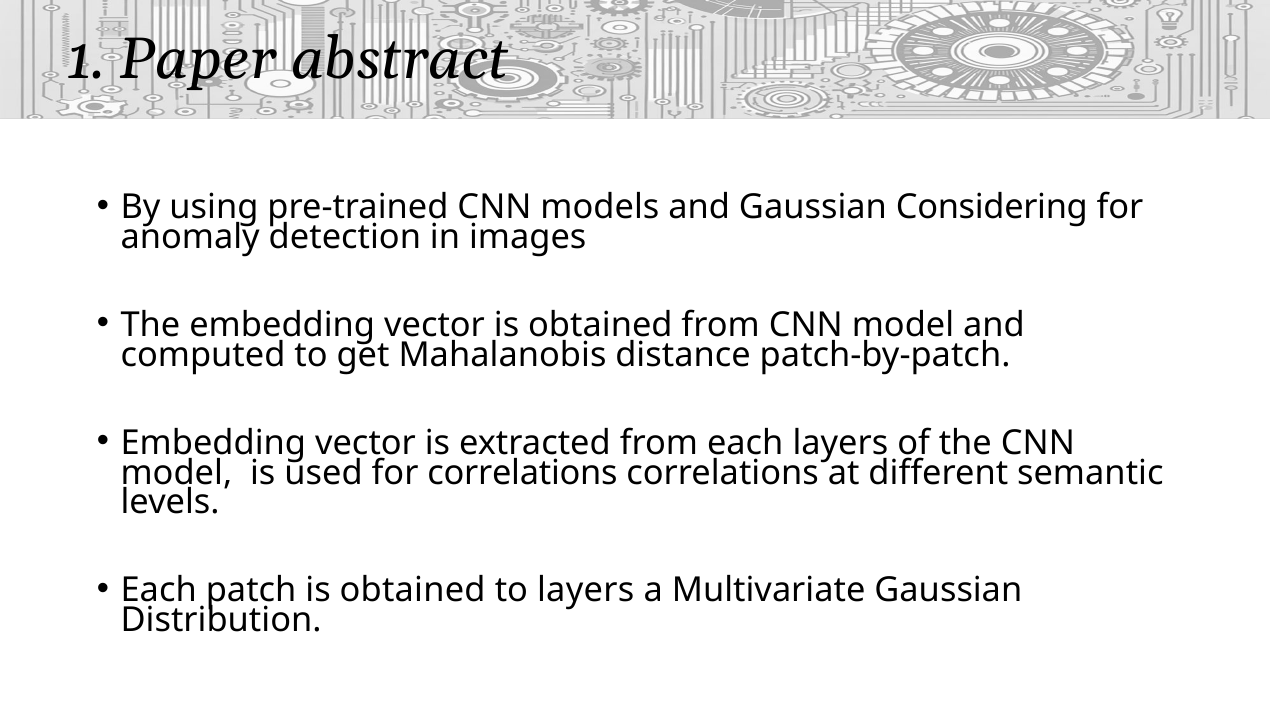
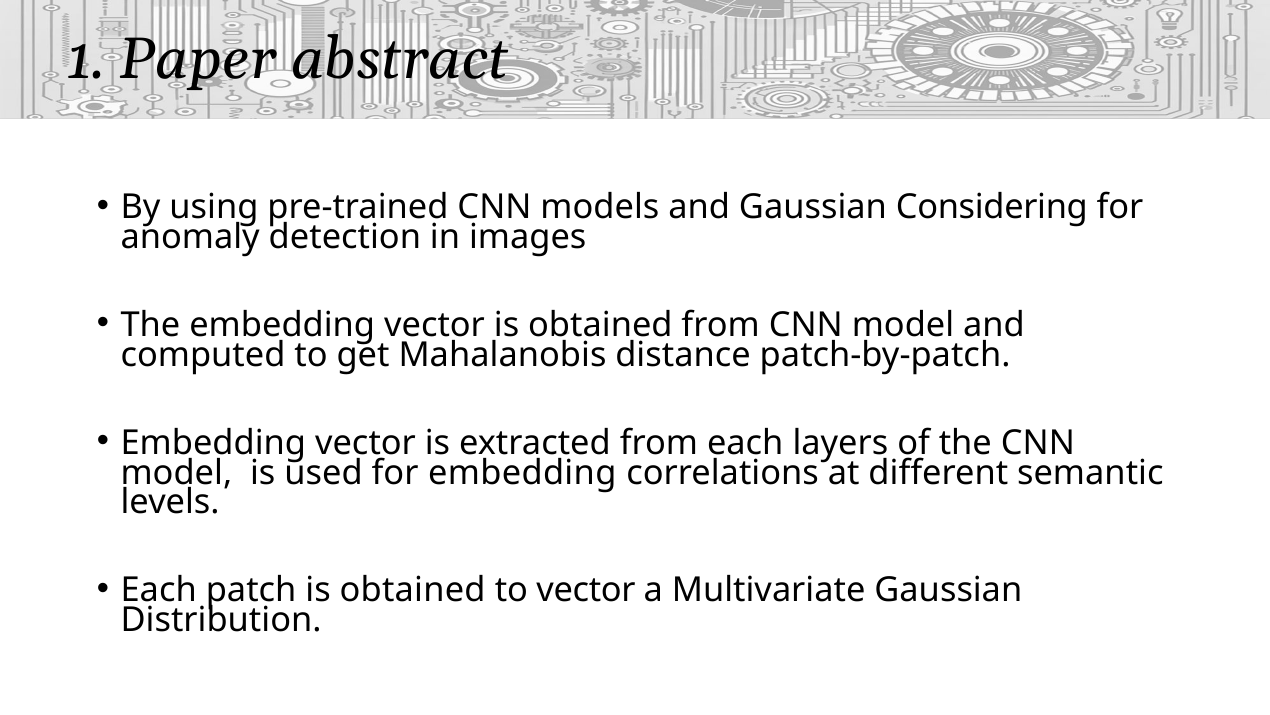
for correlations: correlations -> embedding
to layers: layers -> vector
